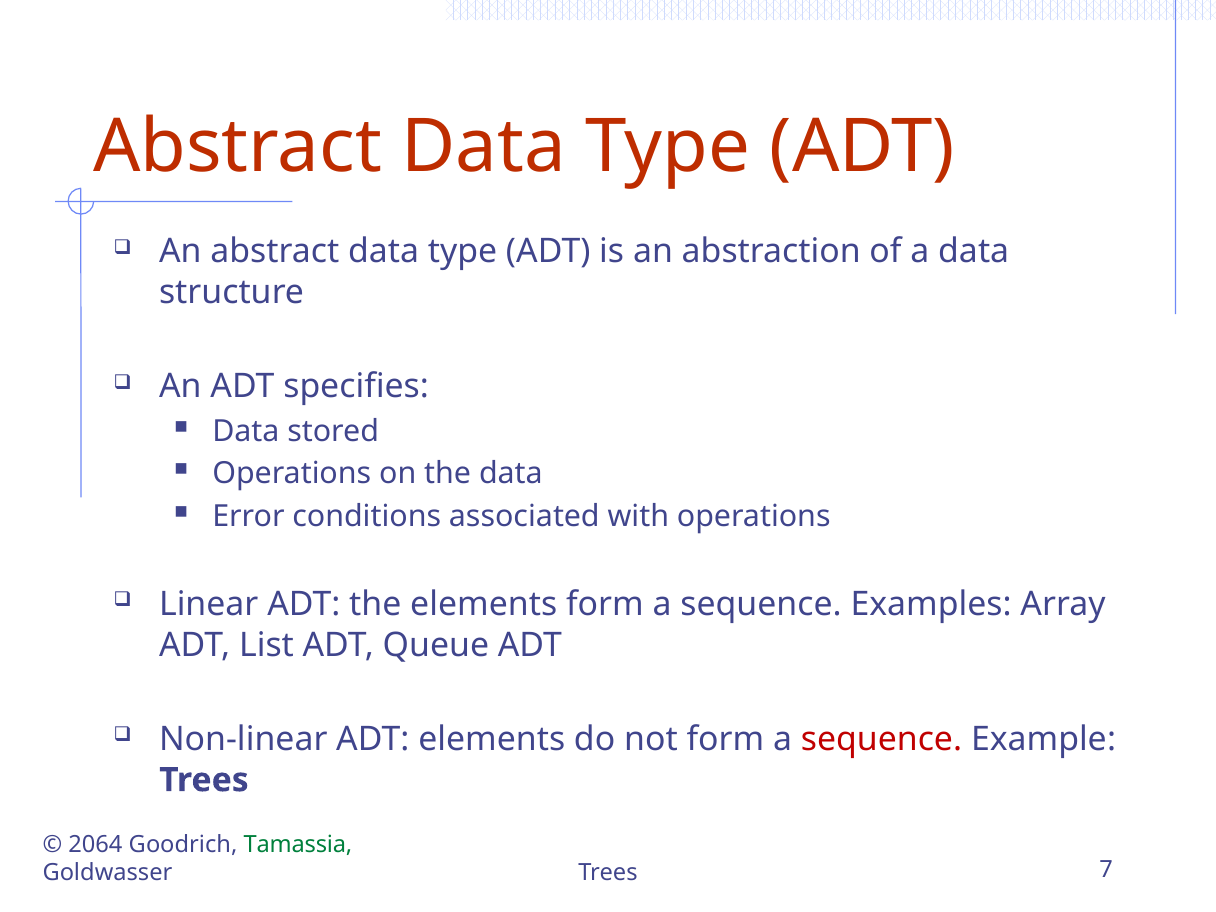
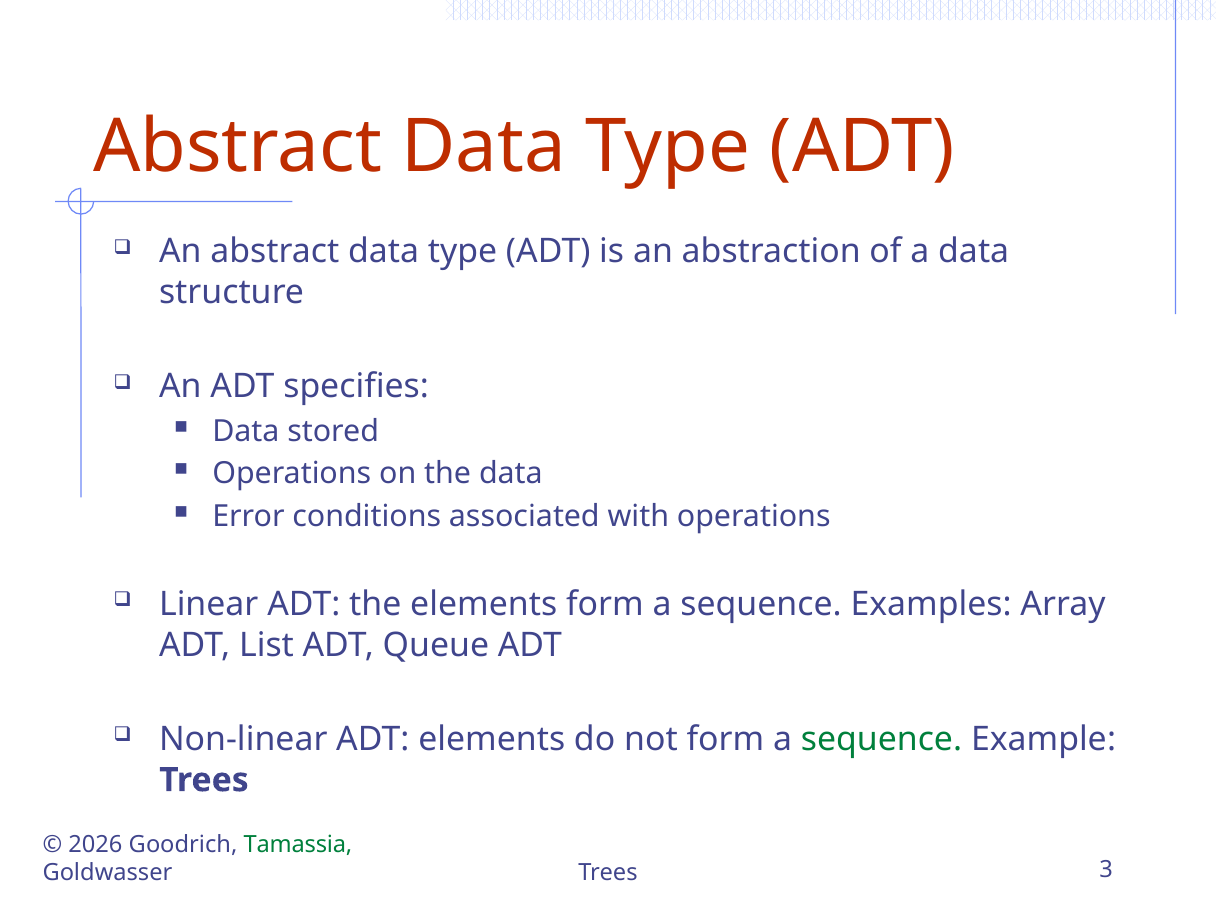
sequence at (881, 740) colour: red -> green
2064: 2064 -> 2026
7: 7 -> 3
